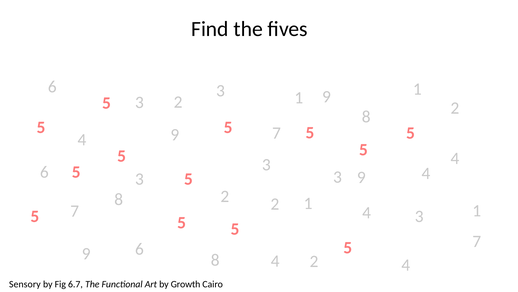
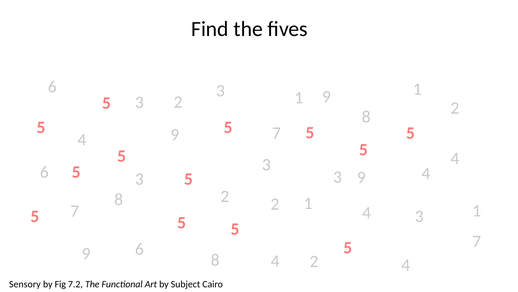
6.7: 6.7 -> 7.2
Growth: Growth -> Subject
